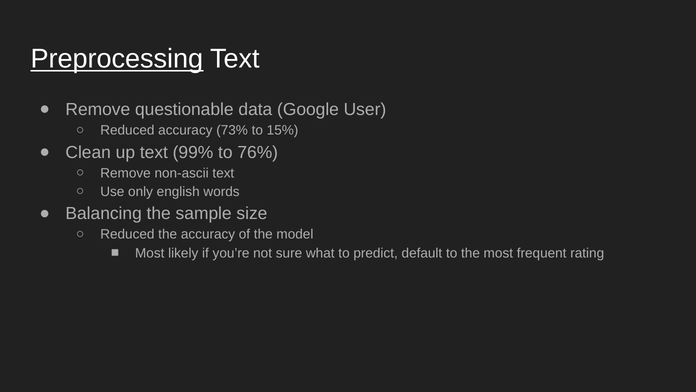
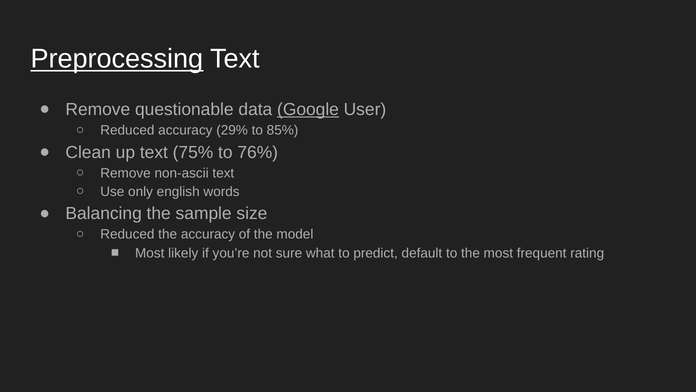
Google underline: none -> present
73%: 73% -> 29%
15%: 15% -> 85%
99%: 99% -> 75%
